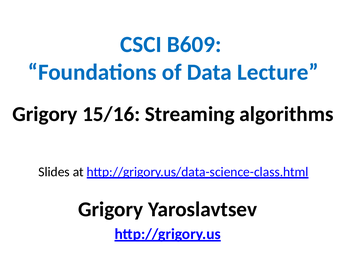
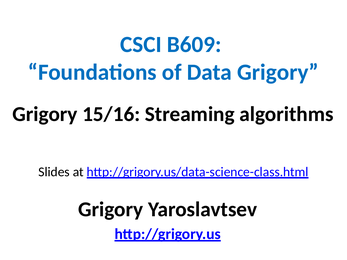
Data Lecture: Lecture -> Grigory
